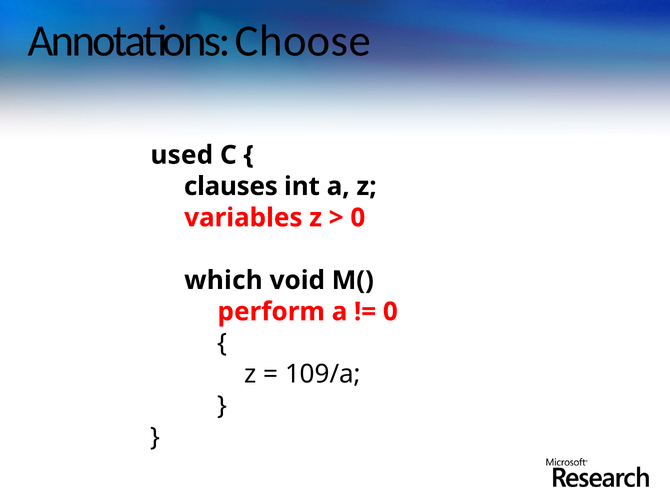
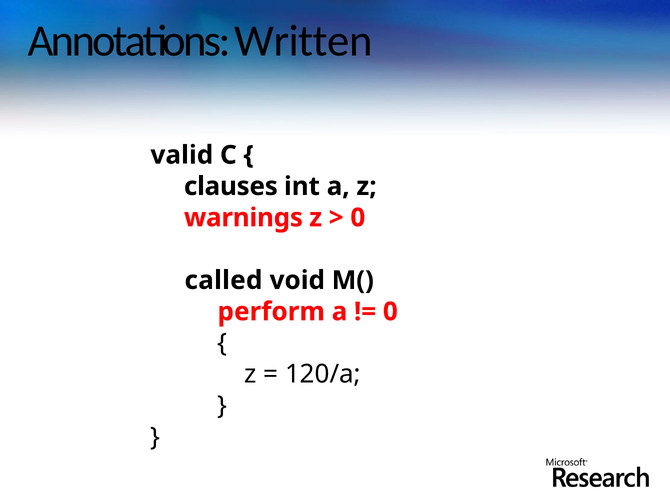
Choose: Choose -> Written
used: used -> valid
variables: variables -> warnings
which: which -> called
109/a: 109/a -> 120/a
